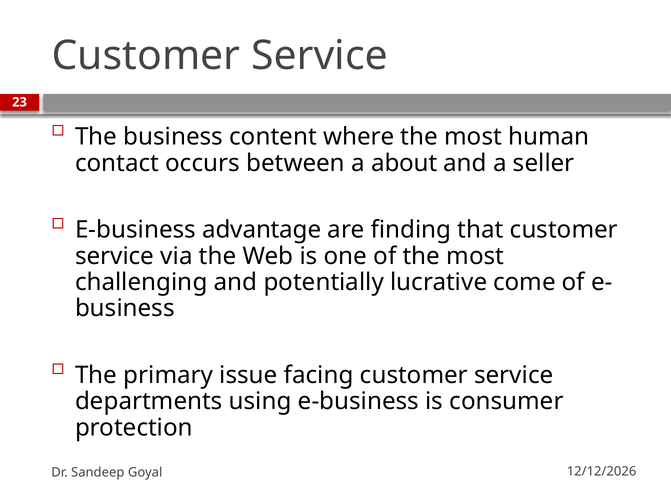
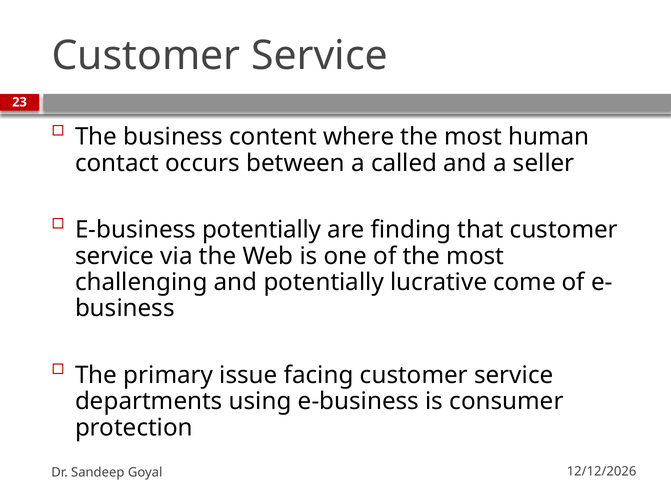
about: about -> called
E-business advantage: advantage -> potentially
